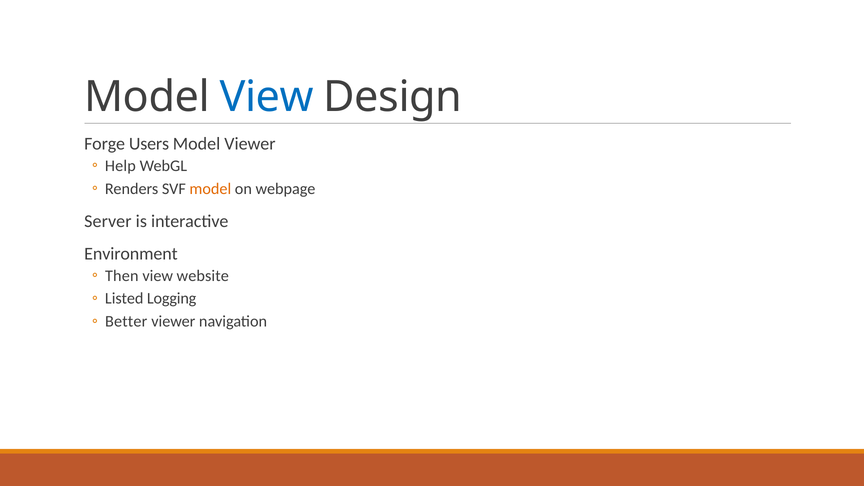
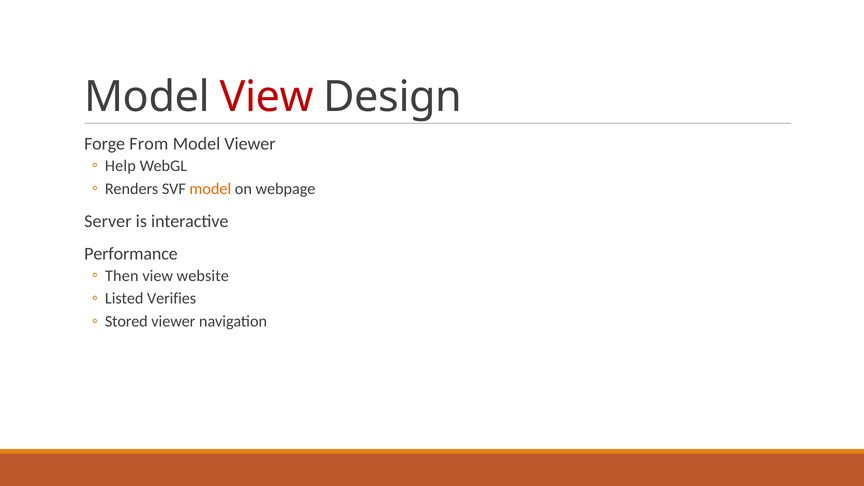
View at (267, 97) colour: blue -> red
Users: Users -> From
Environment: Environment -> Performance
Logging: Logging -> Verifies
Better: Better -> Stored
